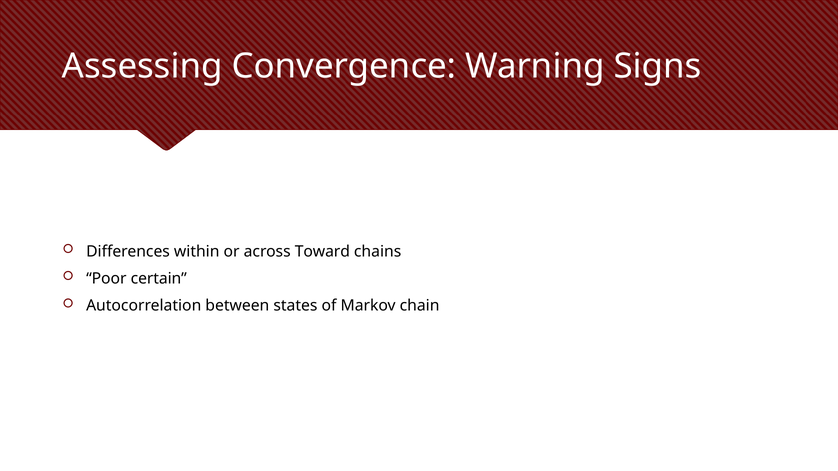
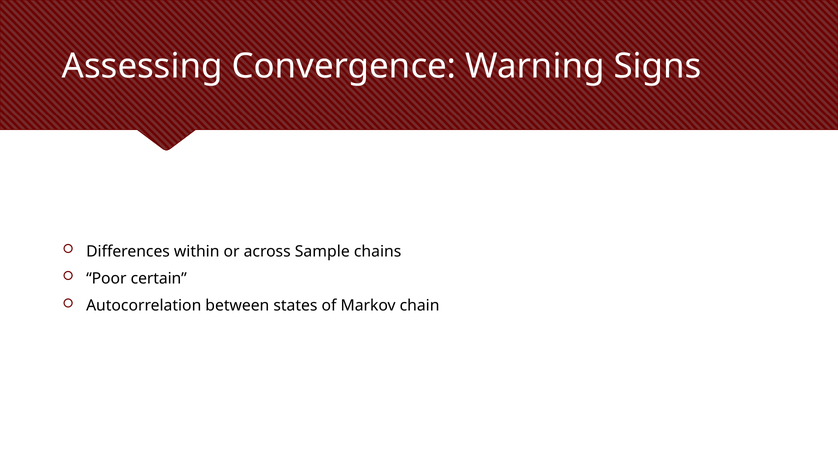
Toward: Toward -> Sample
